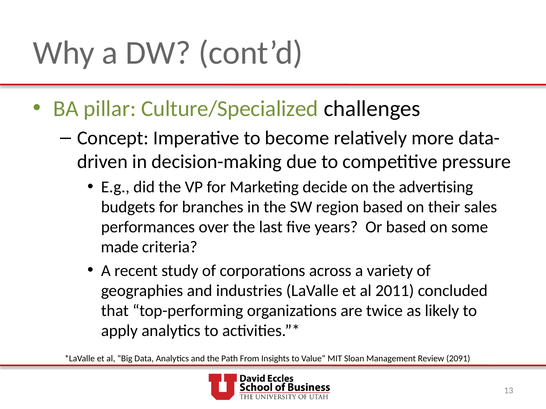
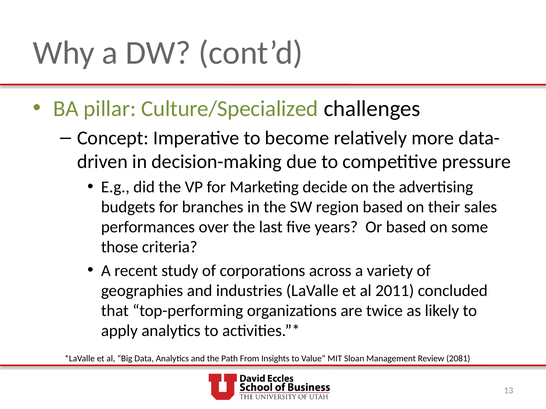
made: made -> those
2091: 2091 -> 2081
